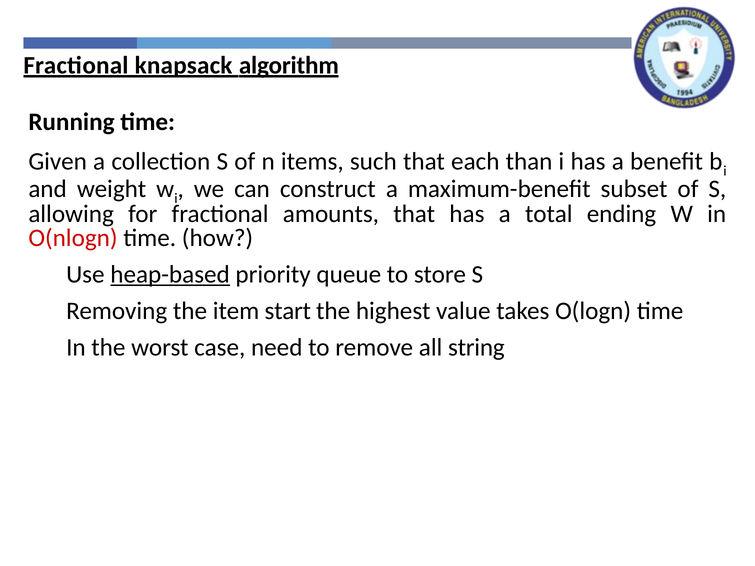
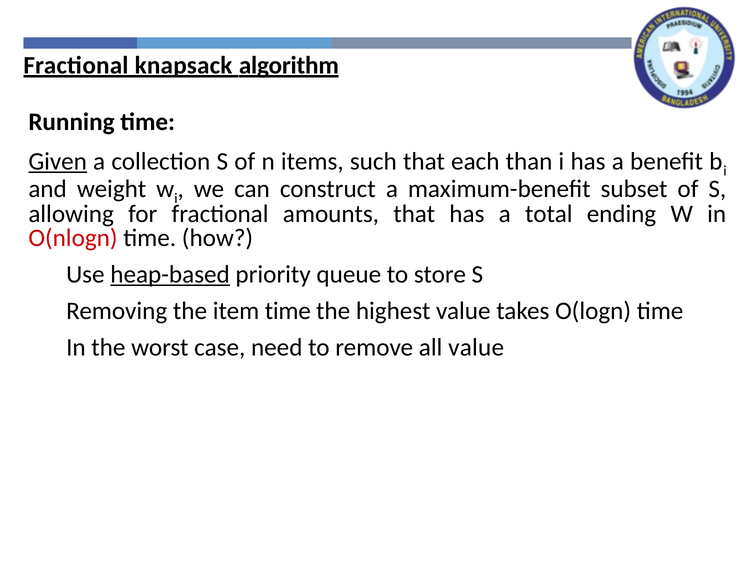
Given underline: none -> present
item start: start -> time
all string: string -> value
